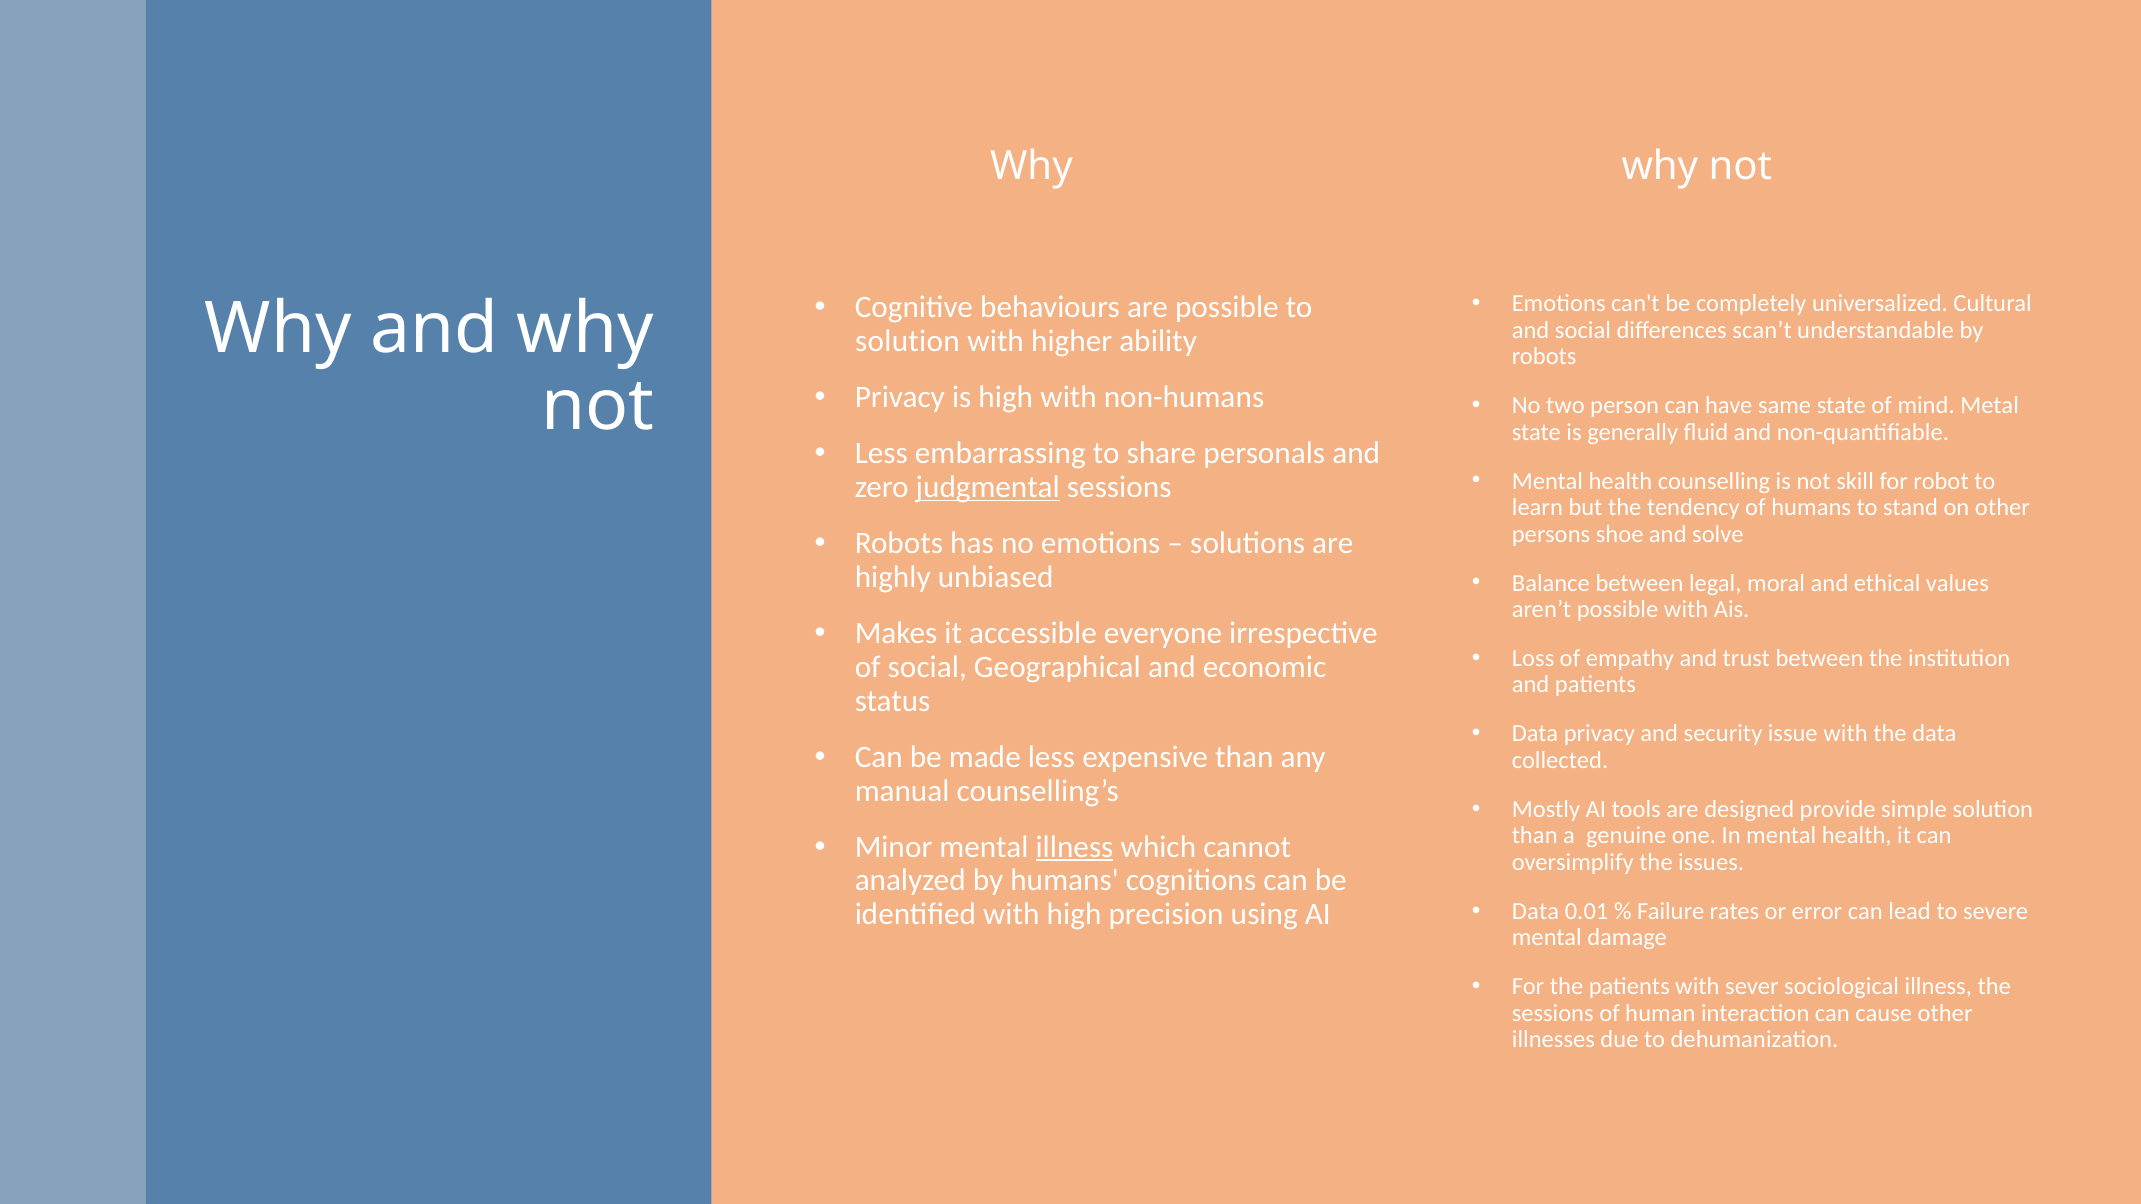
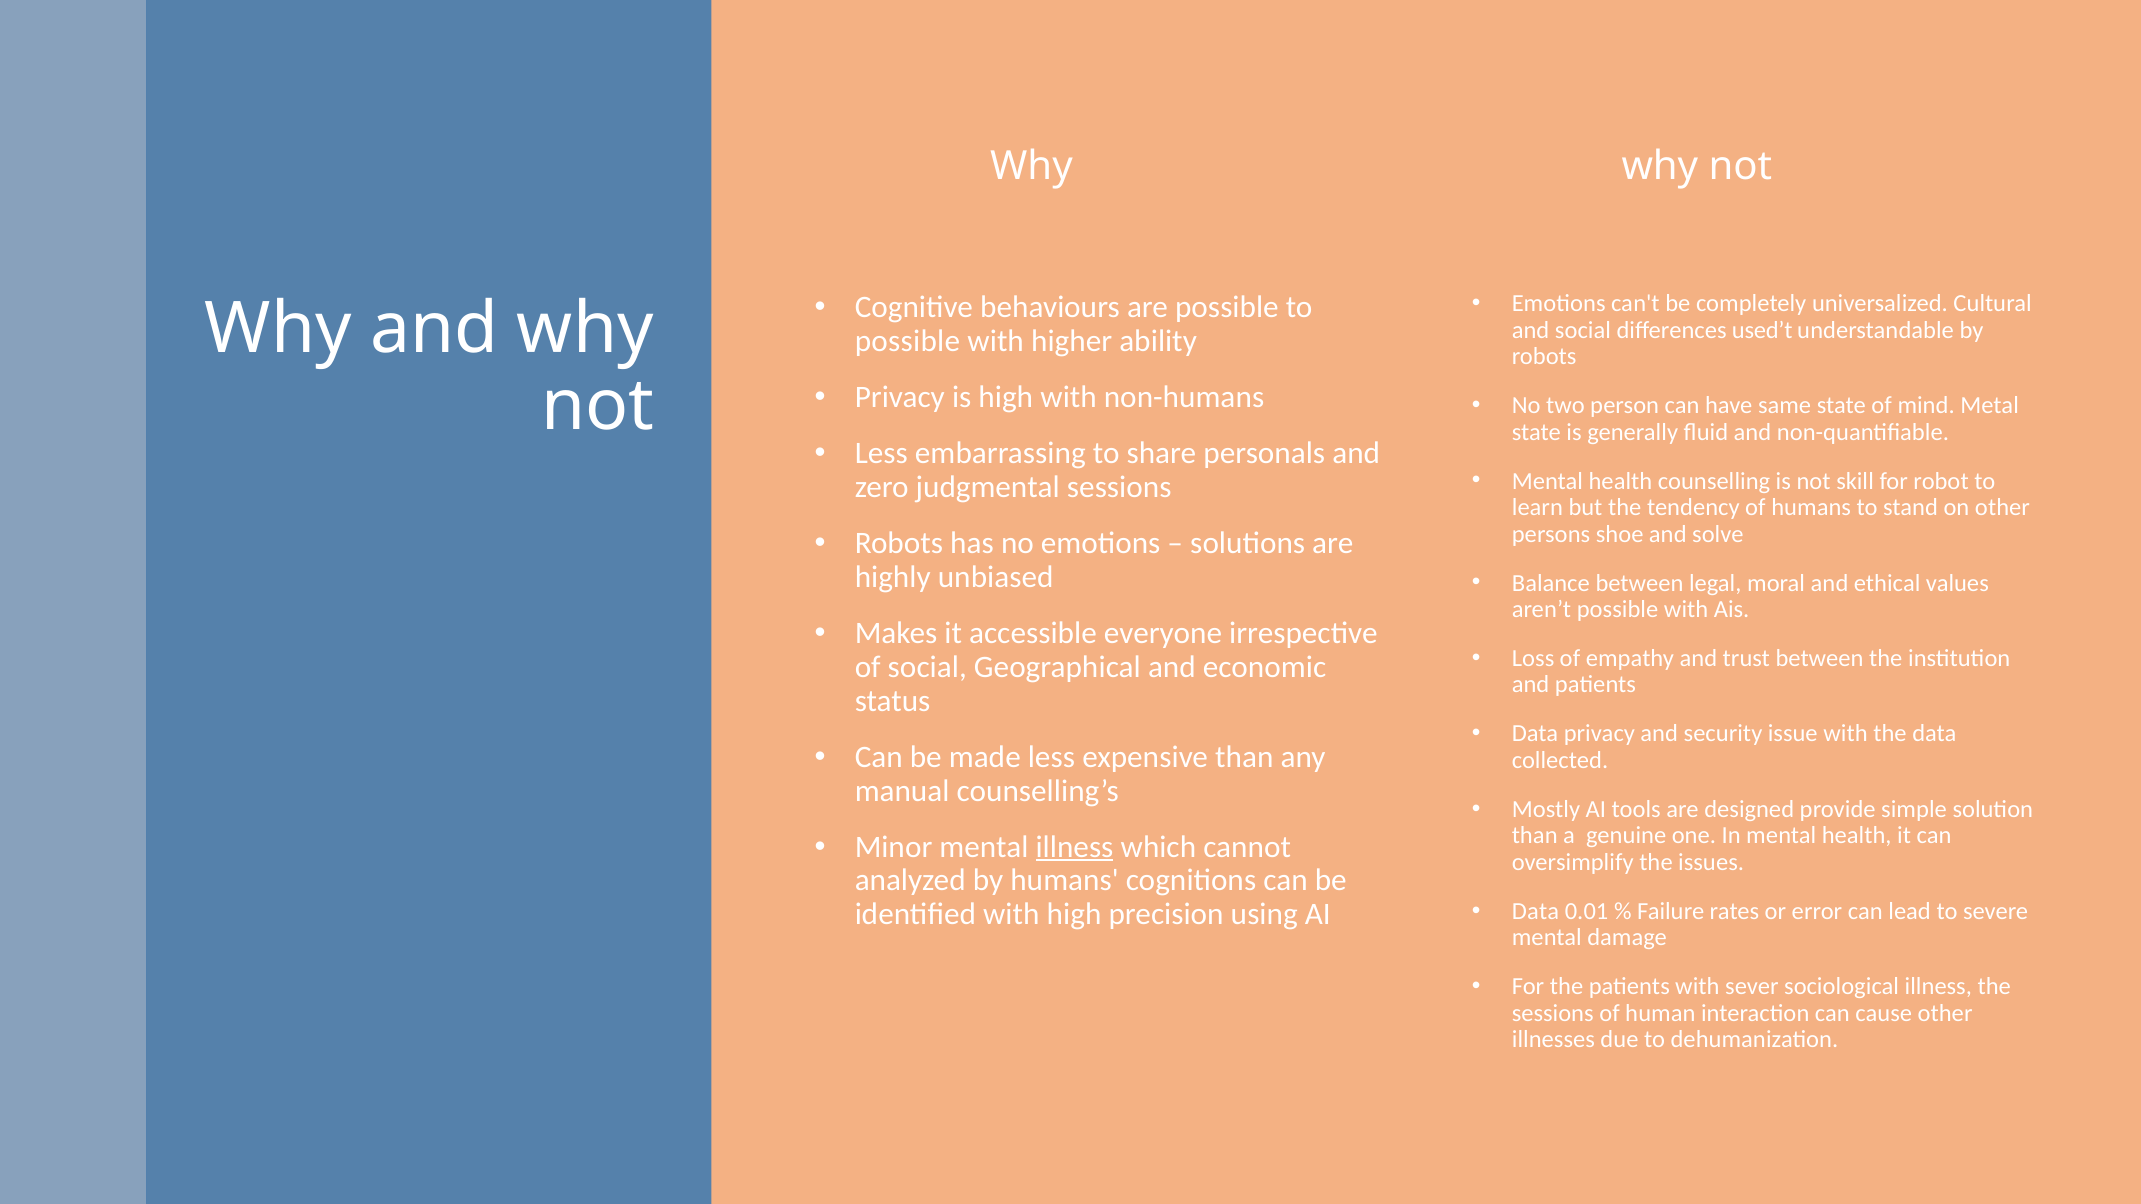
scan’t: scan’t -> used’t
solution at (907, 341): solution -> possible
judgmental underline: present -> none
